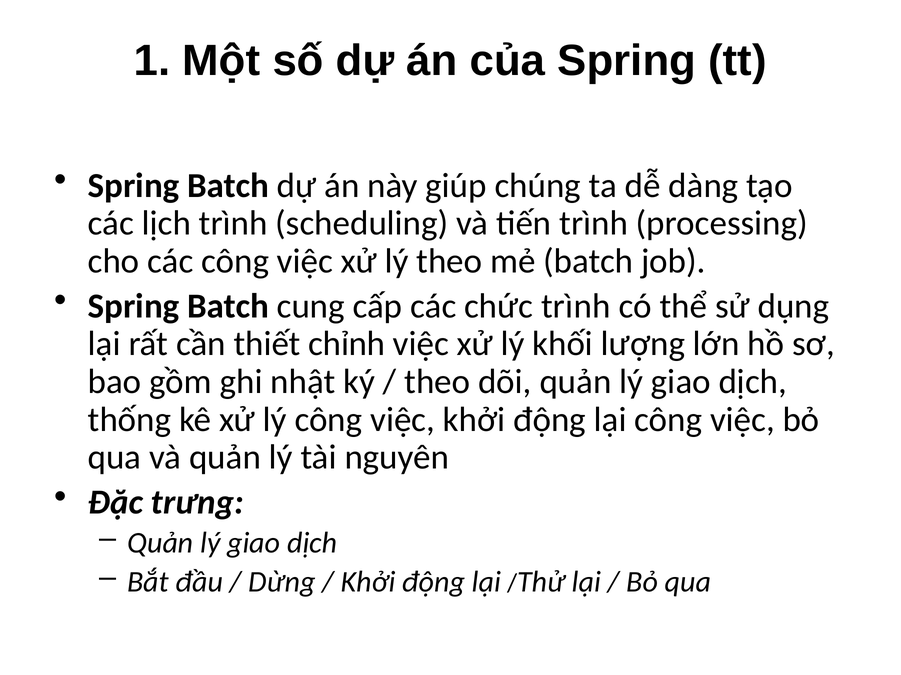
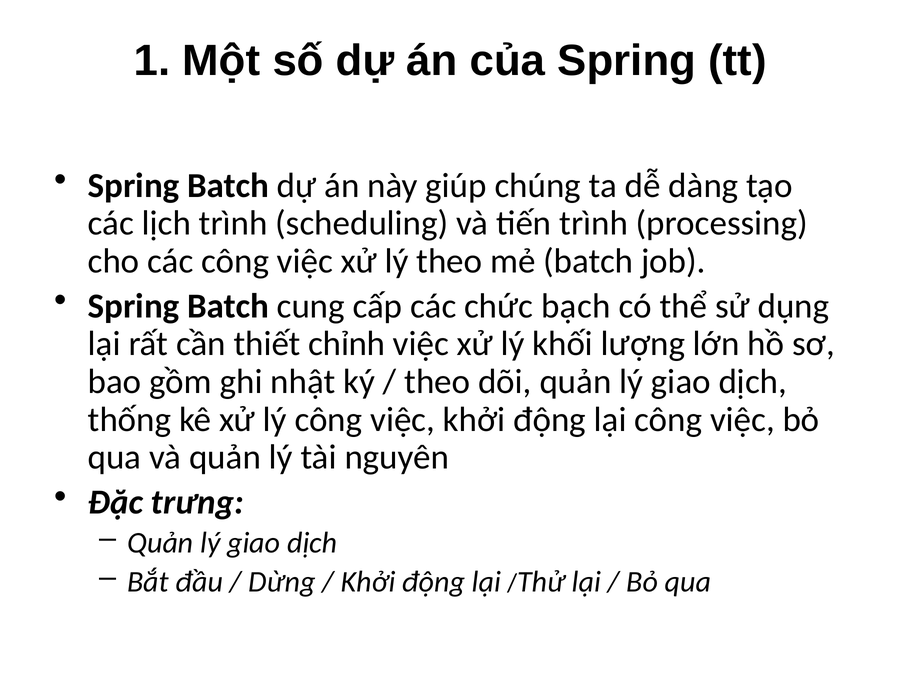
chức trình: trình -> bạch
